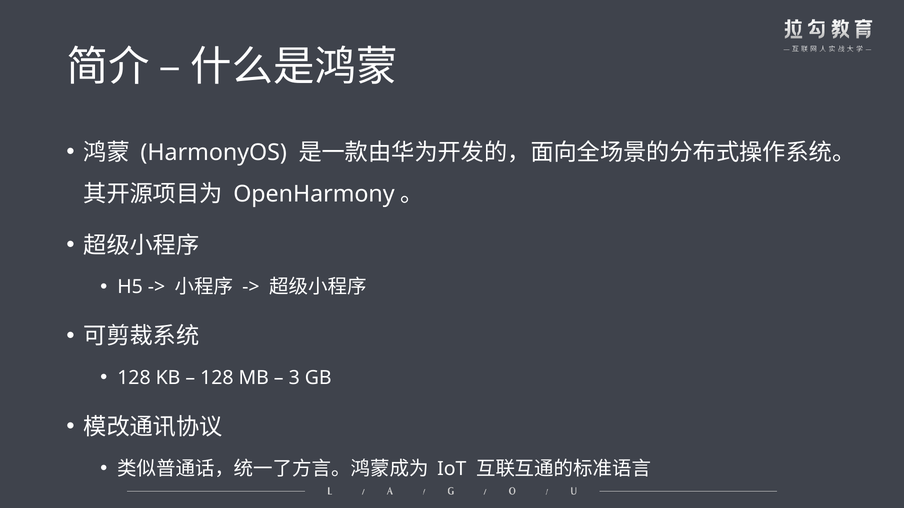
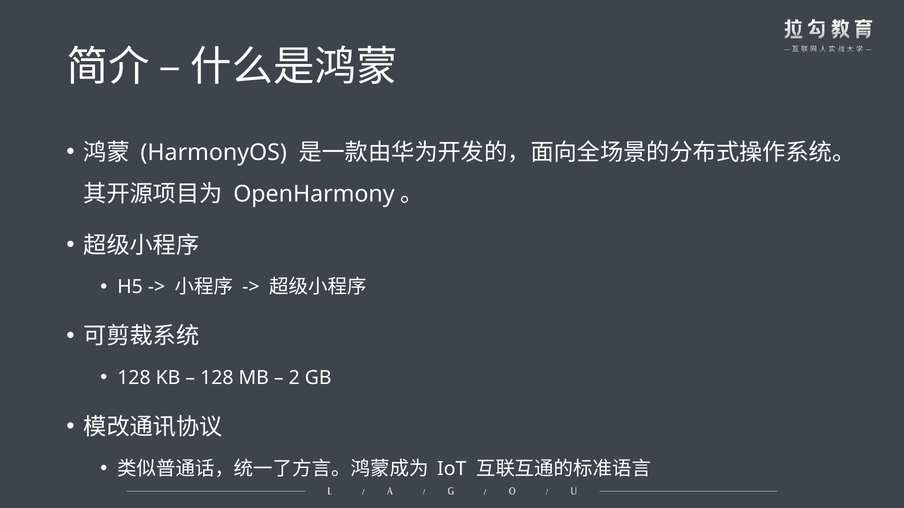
3: 3 -> 2
